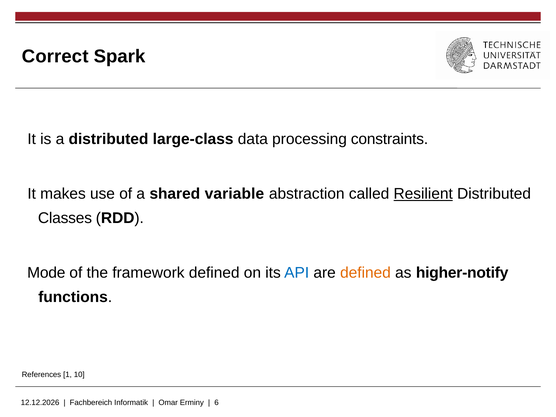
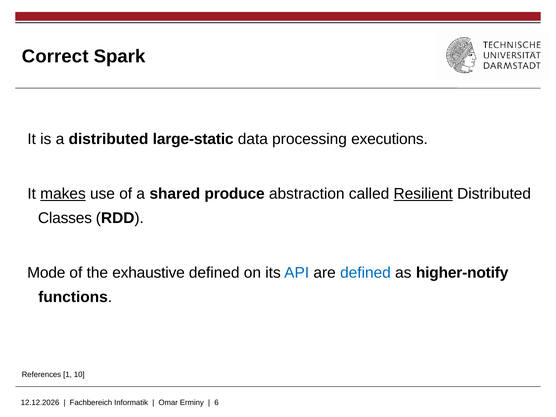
large-class: large-class -> large-static
constraints: constraints -> executions
makes underline: none -> present
variable: variable -> produce
framework: framework -> exhaustive
defined at (365, 273) colour: orange -> blue
